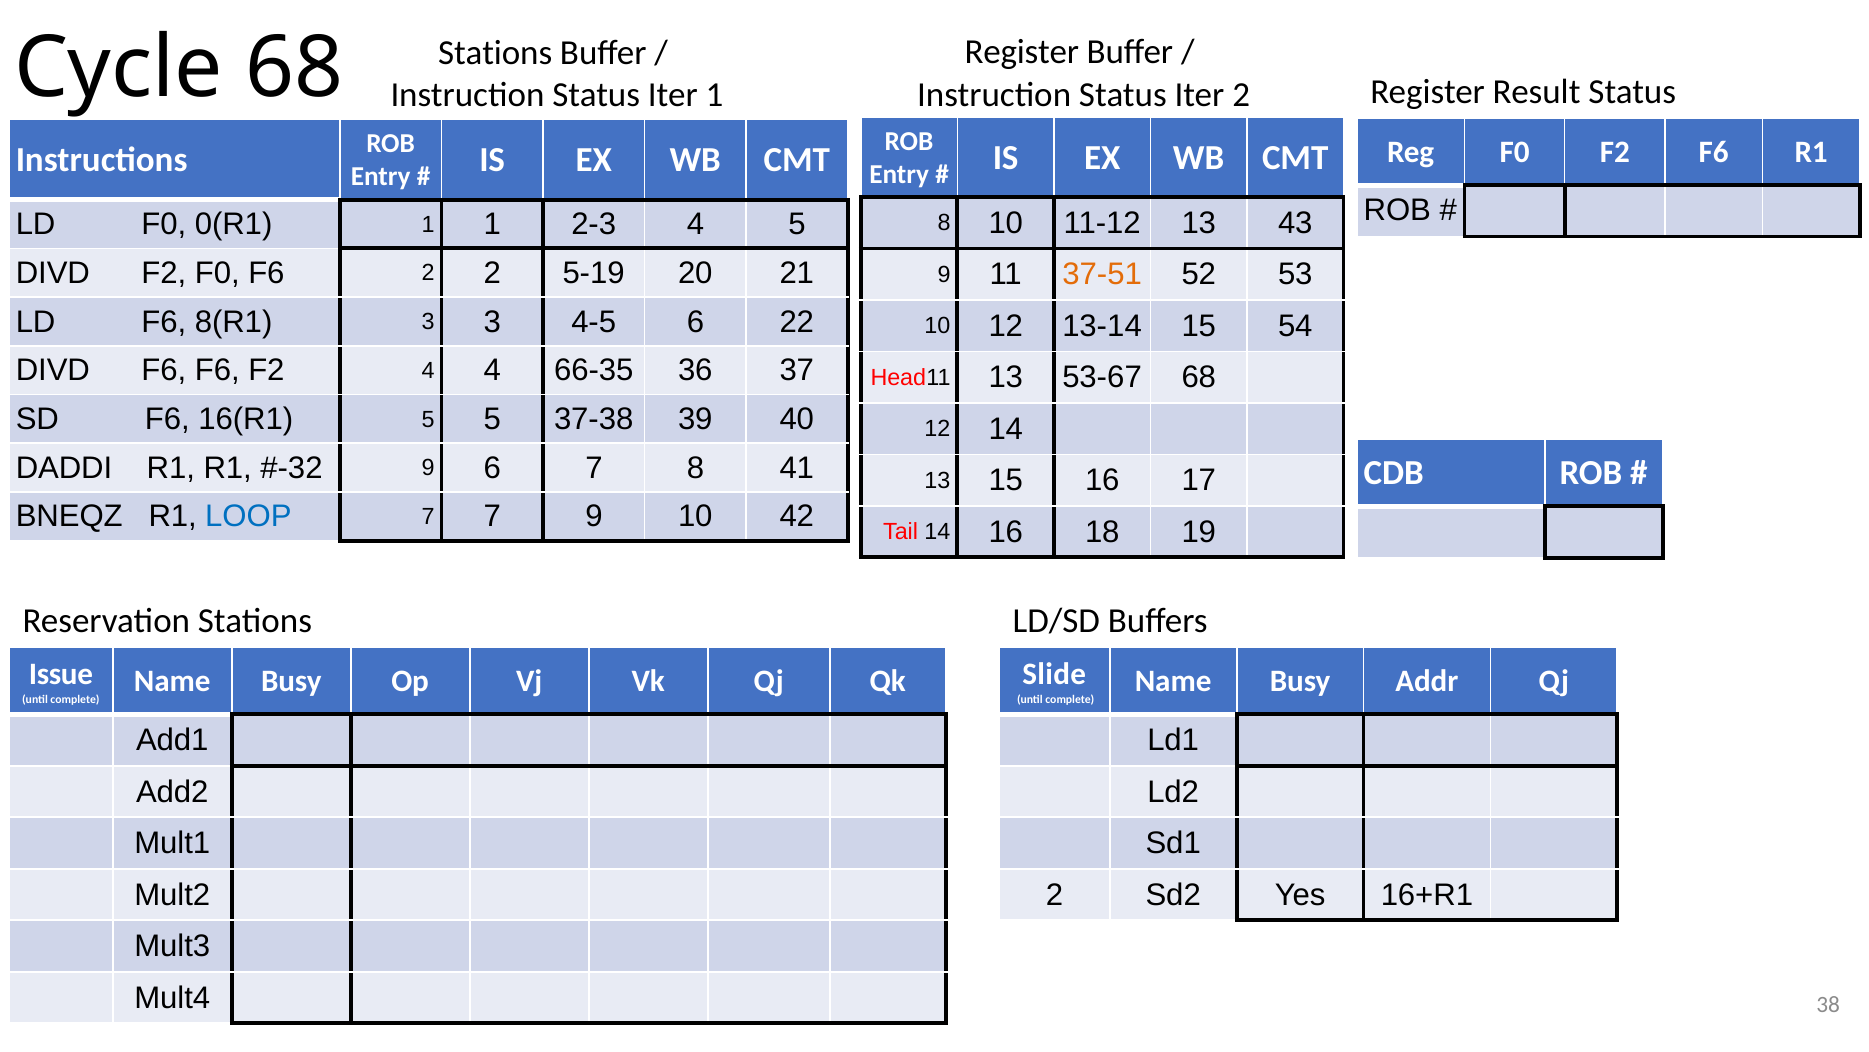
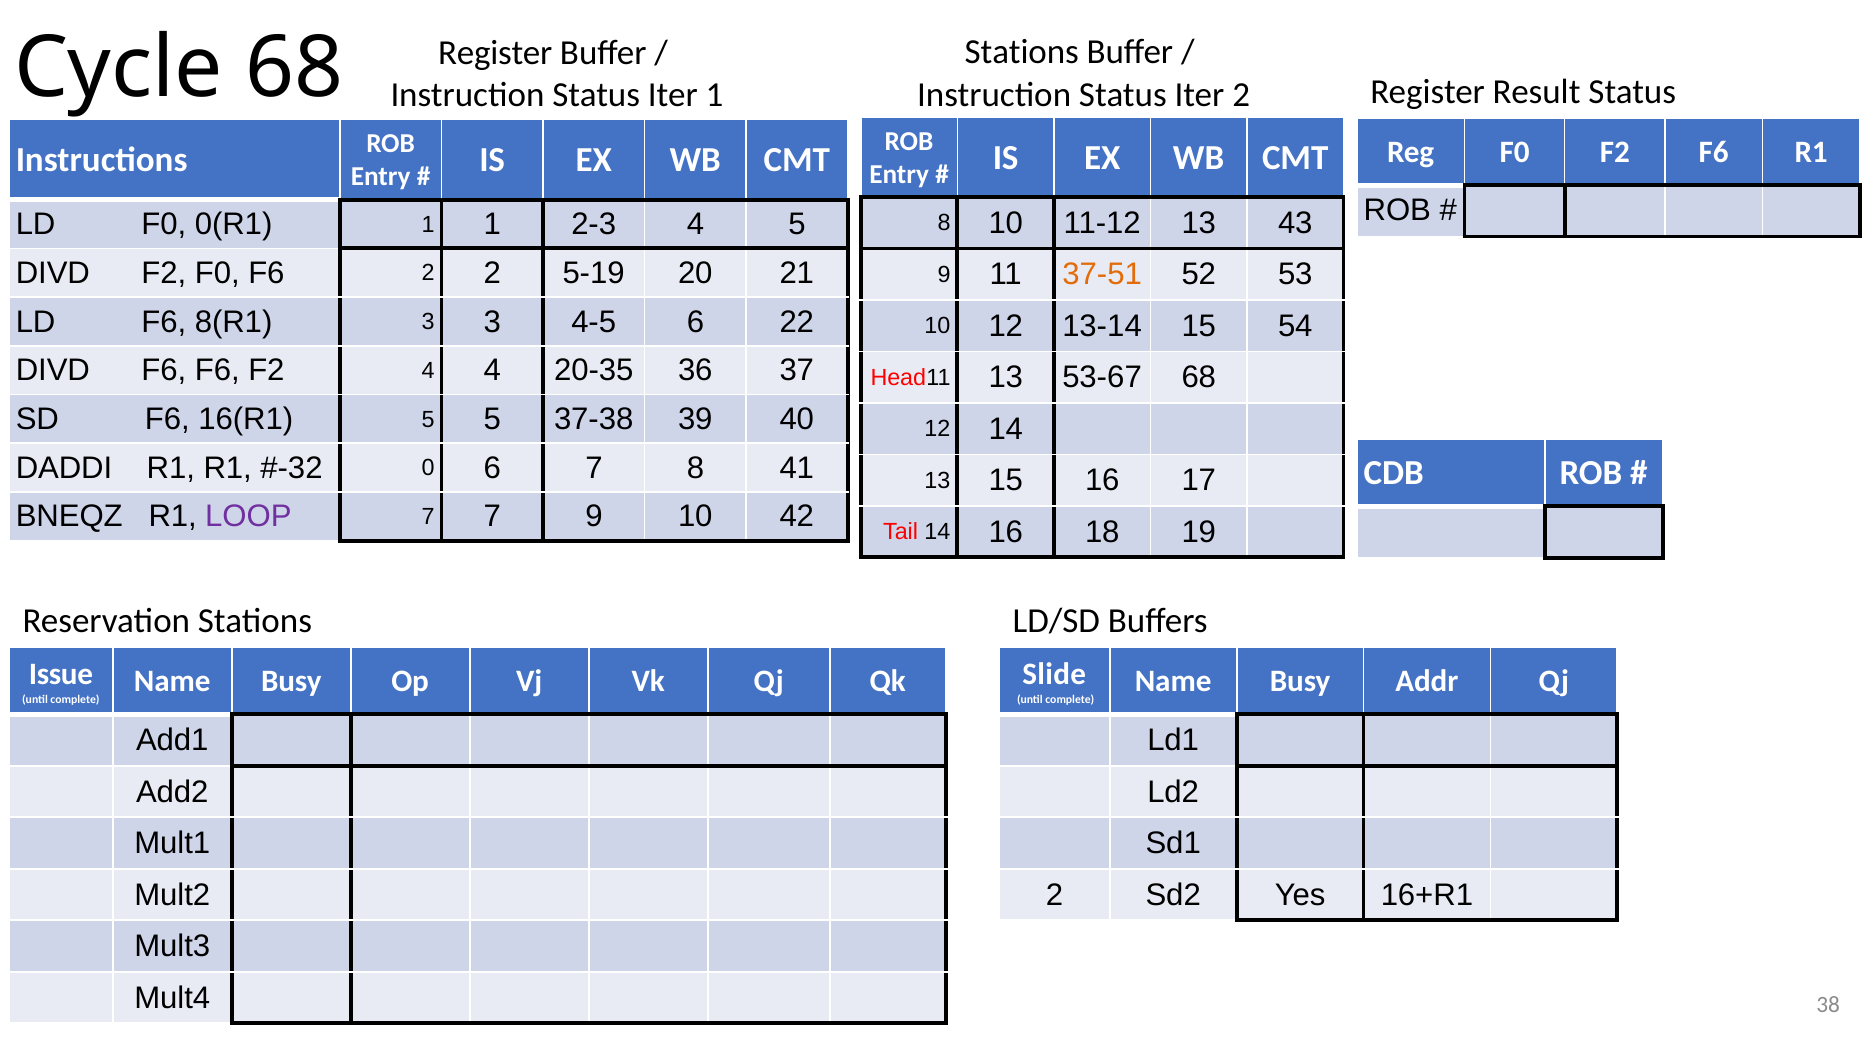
Register at (1022, 52): Register -> Stations
Stations at (495, 53): Stations -> Register
66-35: 66-35 -> 20-35
9 at (428, 468): 9 -> 0
LOOP colour: blue -> purple
